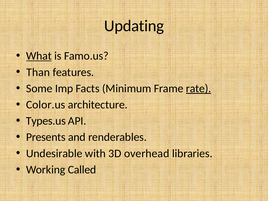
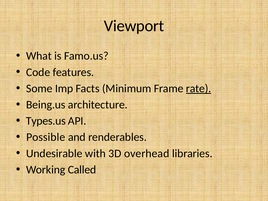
Updating: Updating -> Viewport
What underline: present -> none
Than: Than -> Code
Color.us: Color.us -> Being.us
Presents: Presents -> Possible
